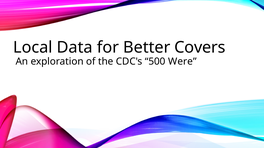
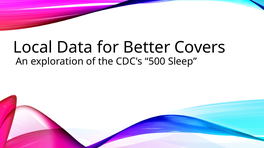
Were: Were -> Sleep
